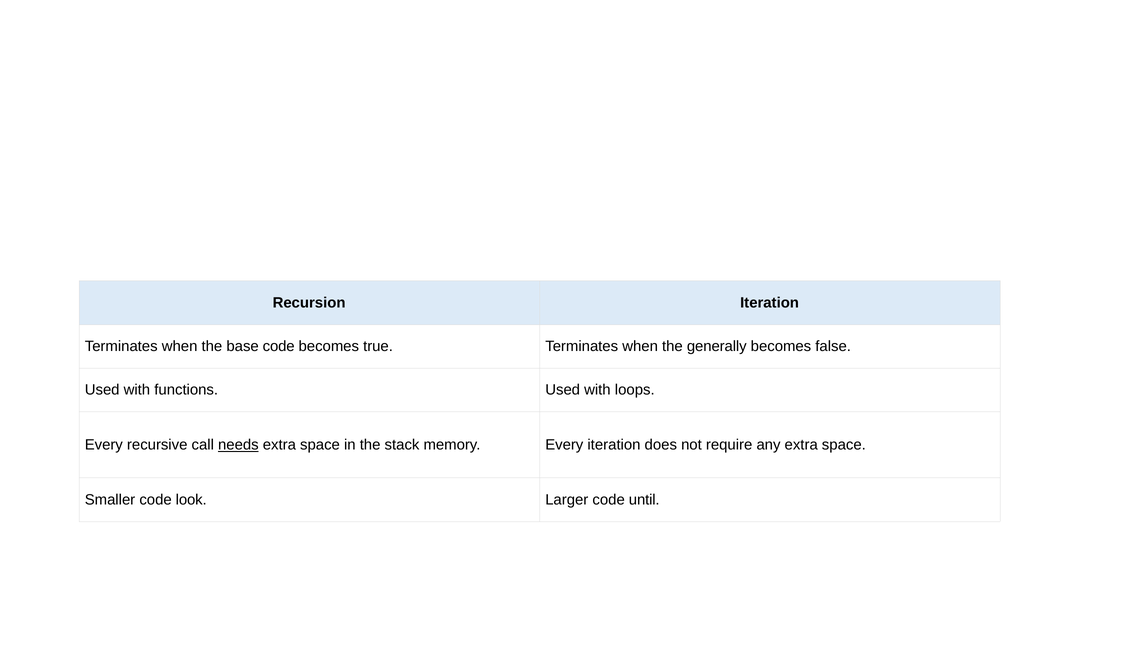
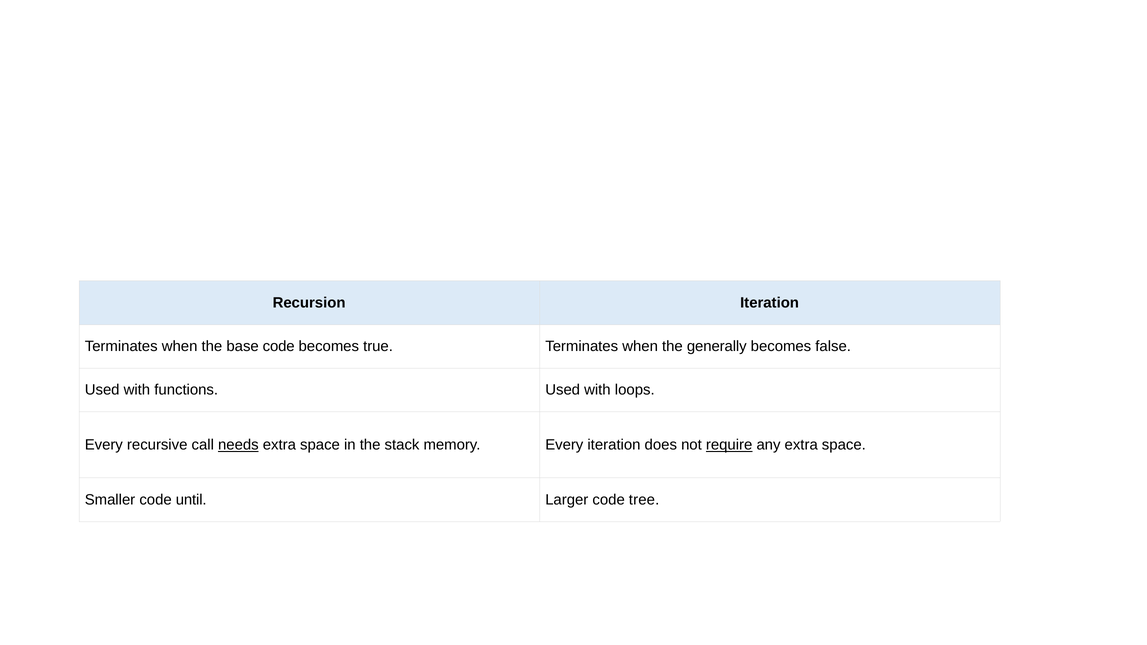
require underline: none -> present
look: look -> until
until: until -> tree
